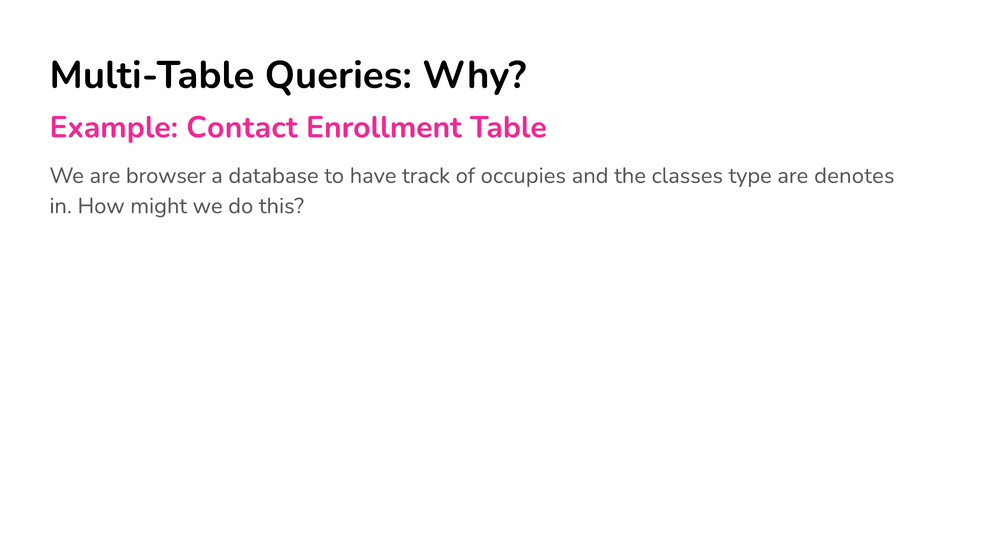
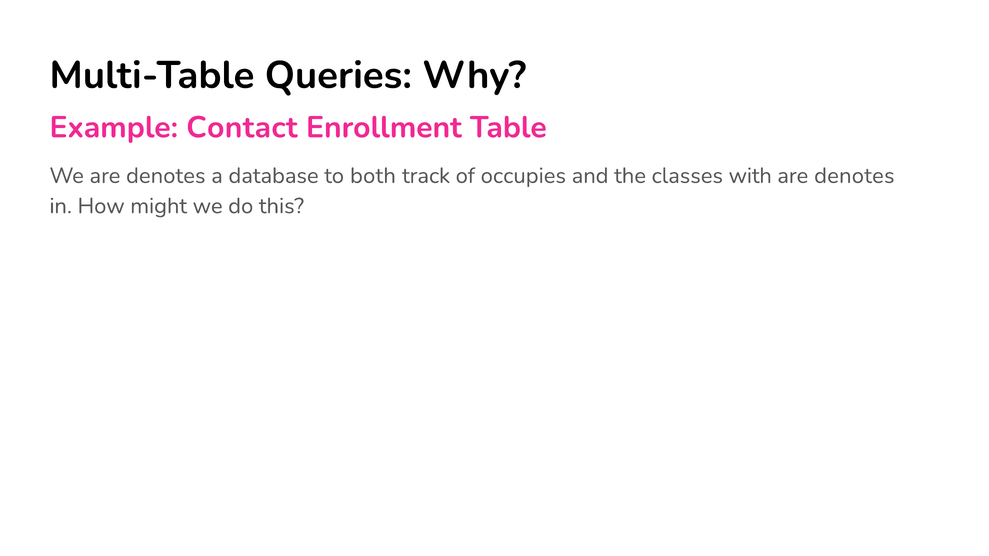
We are browser: browser -> denotes
have: have -> both
type: type -> with
